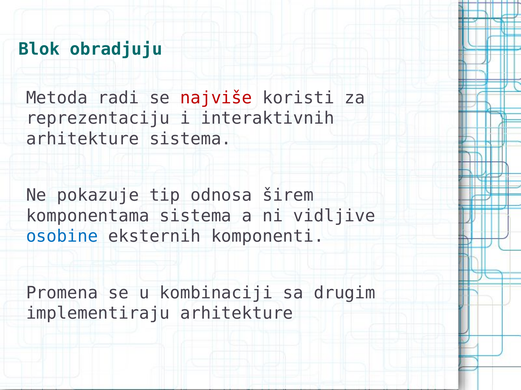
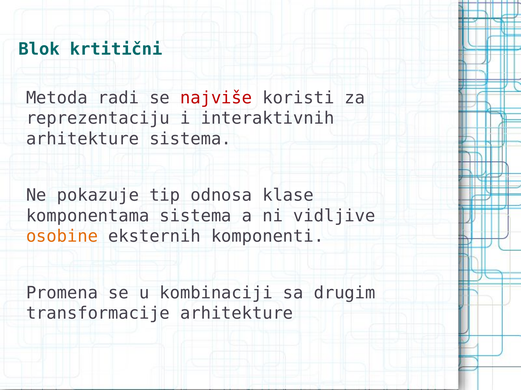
obradjuju: obradjuju -> krtitični
širem: širem -> klase
osobine colour: blue -> orange
implementiraju: implementiraju -> transformacije
